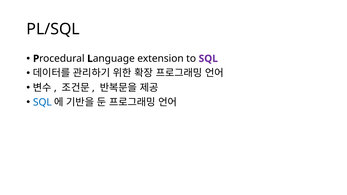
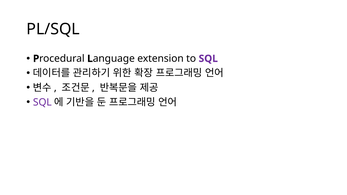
SQL at (42, 102) colour: blue -> purple
